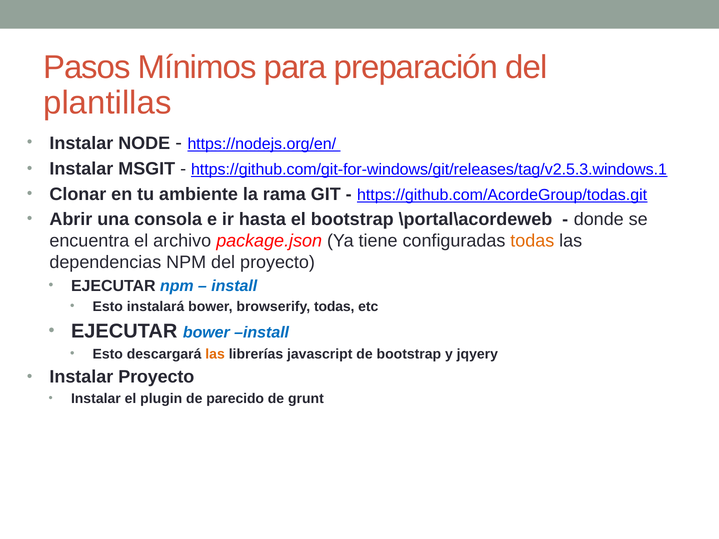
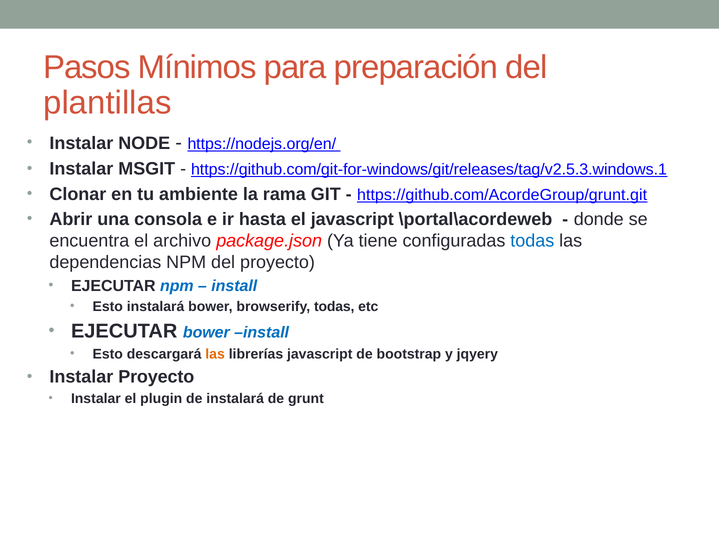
https://github.com/AcordeGroup/todas.git: https://github.com/AcordeGroup/todas.git -> https://github.com/AcordeGroup/grunt.git
el bootstrap: bootstrap -> javascript
todas at (532, 241) colour: orange -> blue
de parecido: parecido -> instalará
